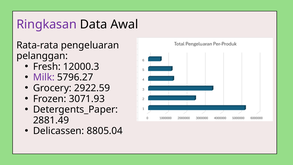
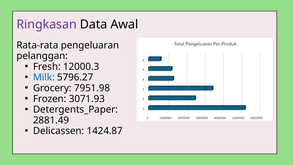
Milk colour: purple -> blue
2922.59: 2922.59 -> 7951.98
8805.04: 8805.04 -> 1424.87
